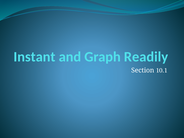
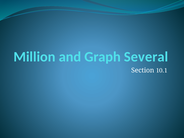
Instant: Instant -> Million
Readily: Readily -> Several
